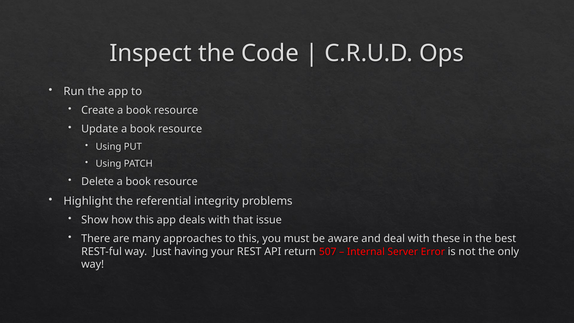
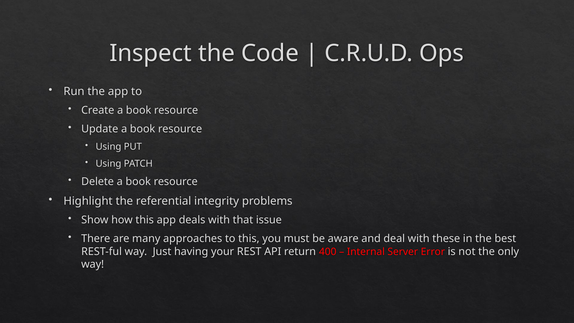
507: 507 -> 400
